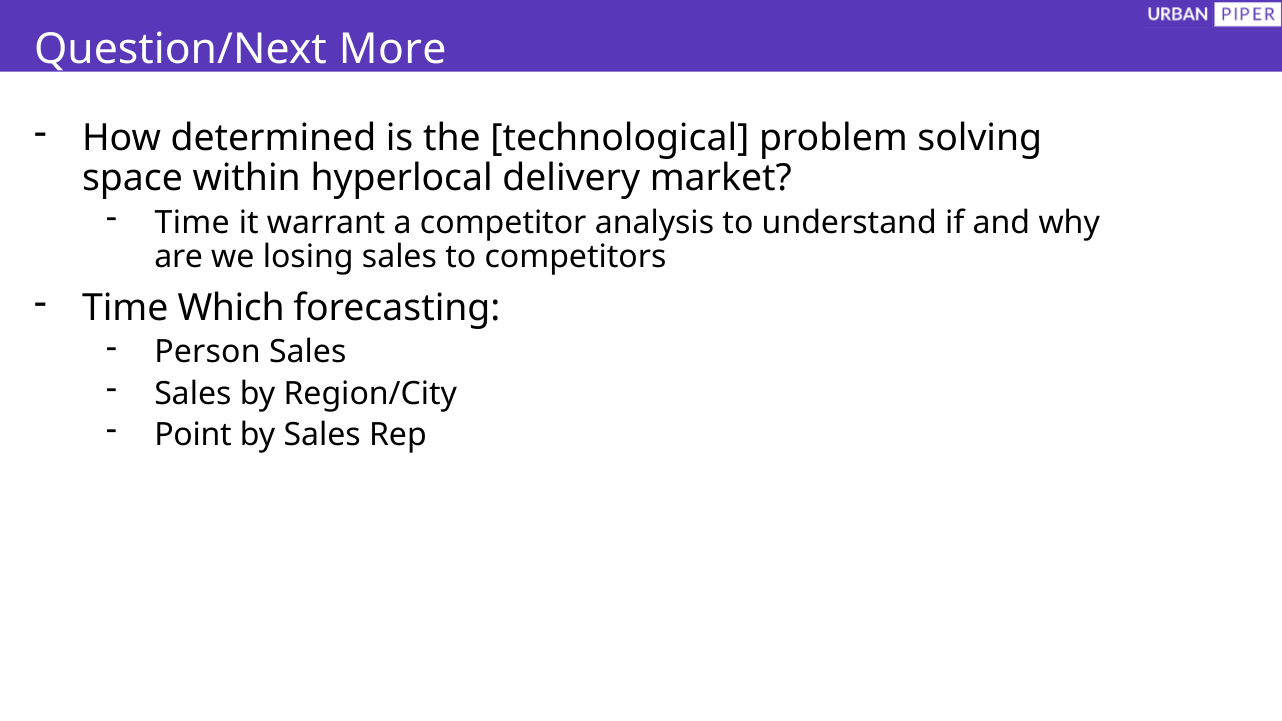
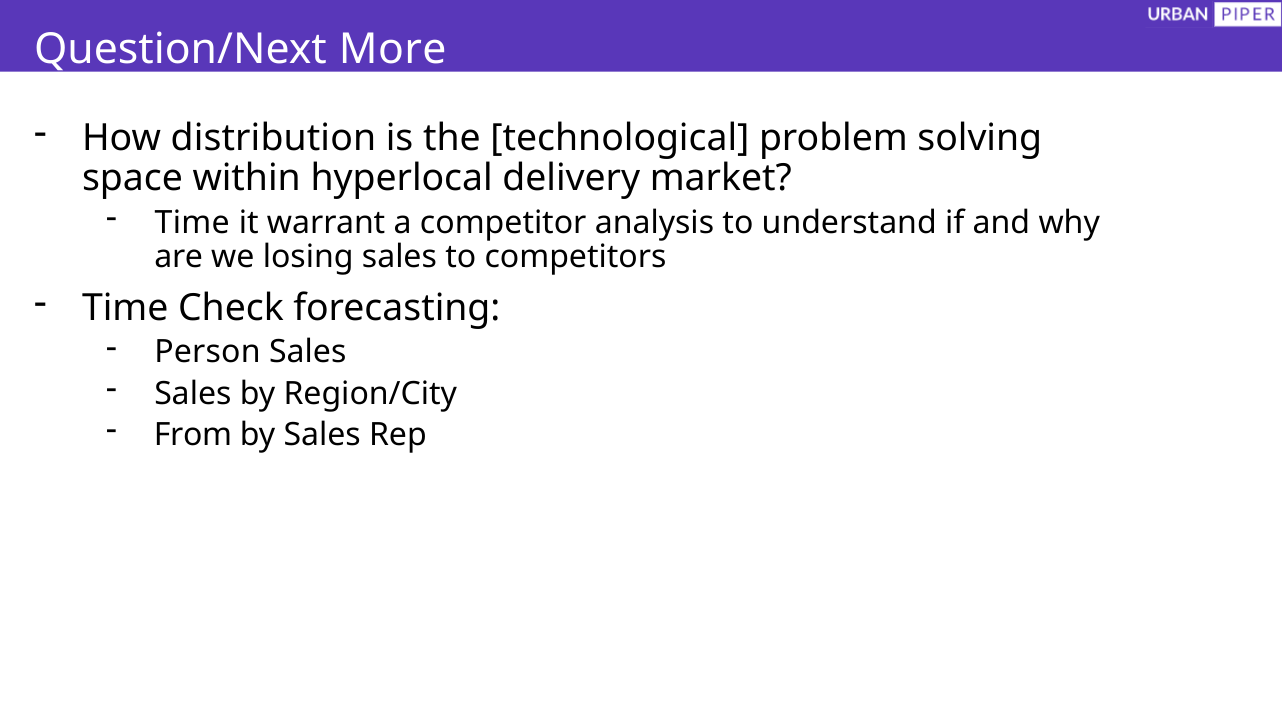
determined: determined -> distribution
Which: Which -> Check
Point: Point -> From
